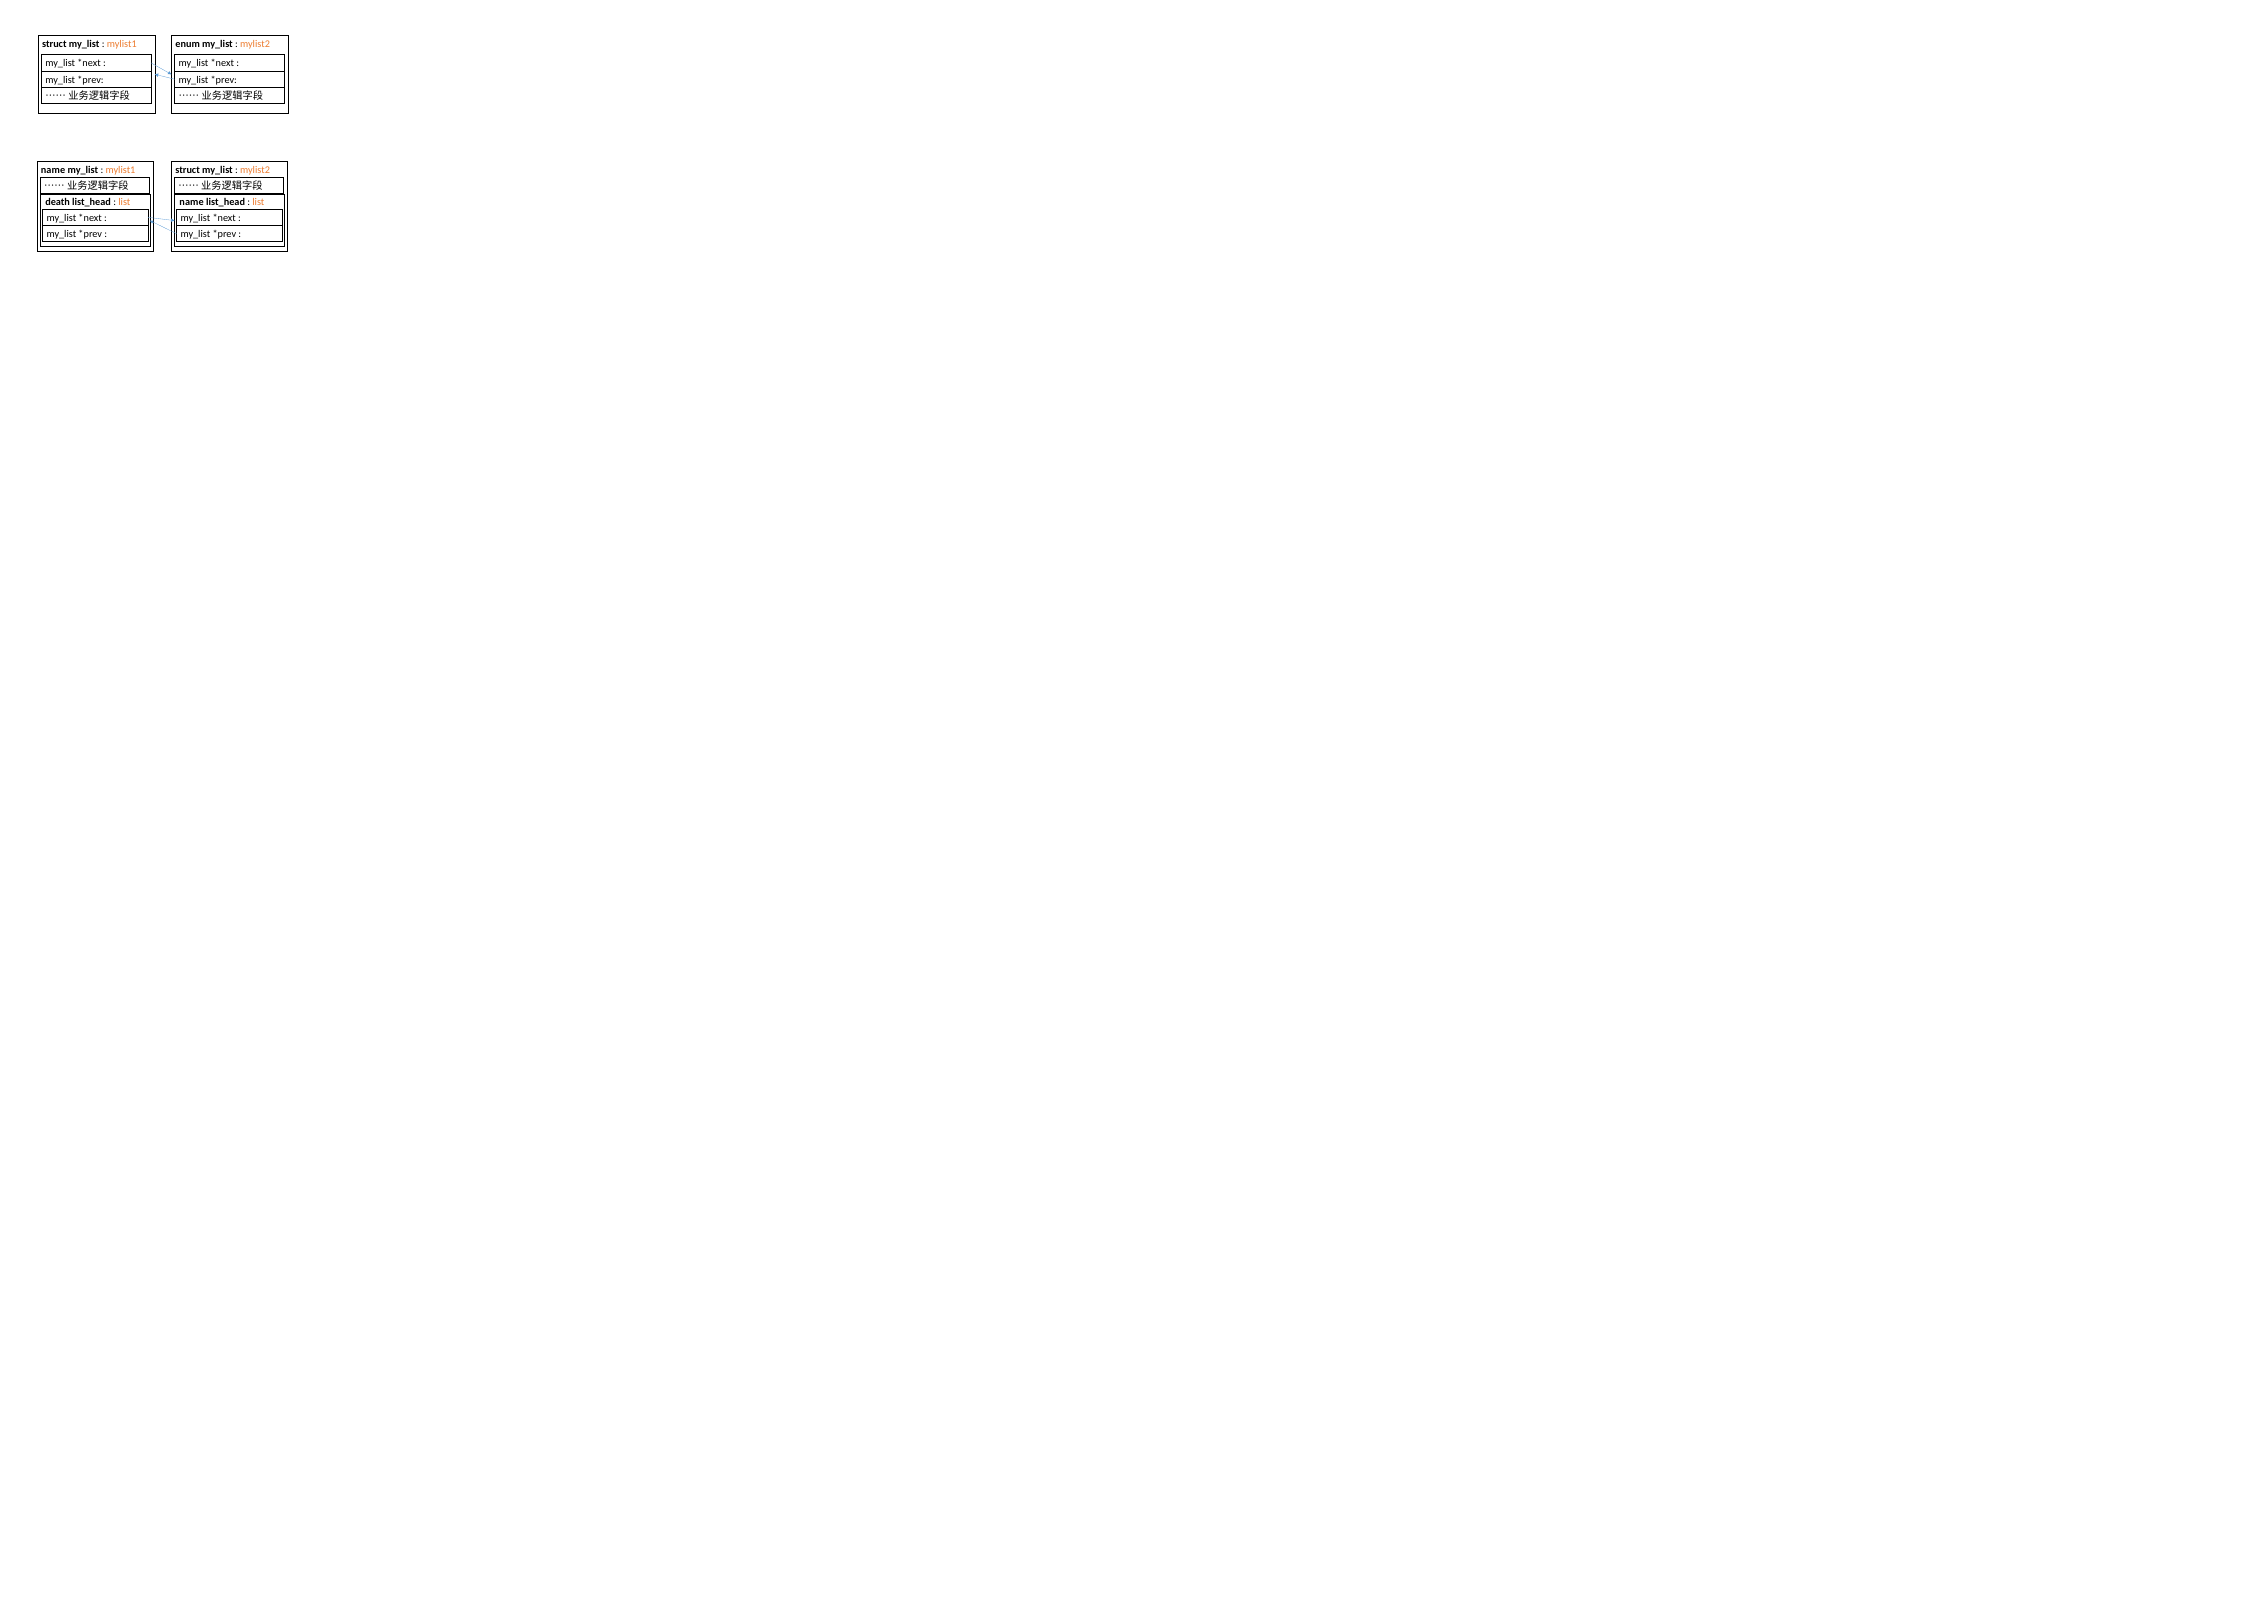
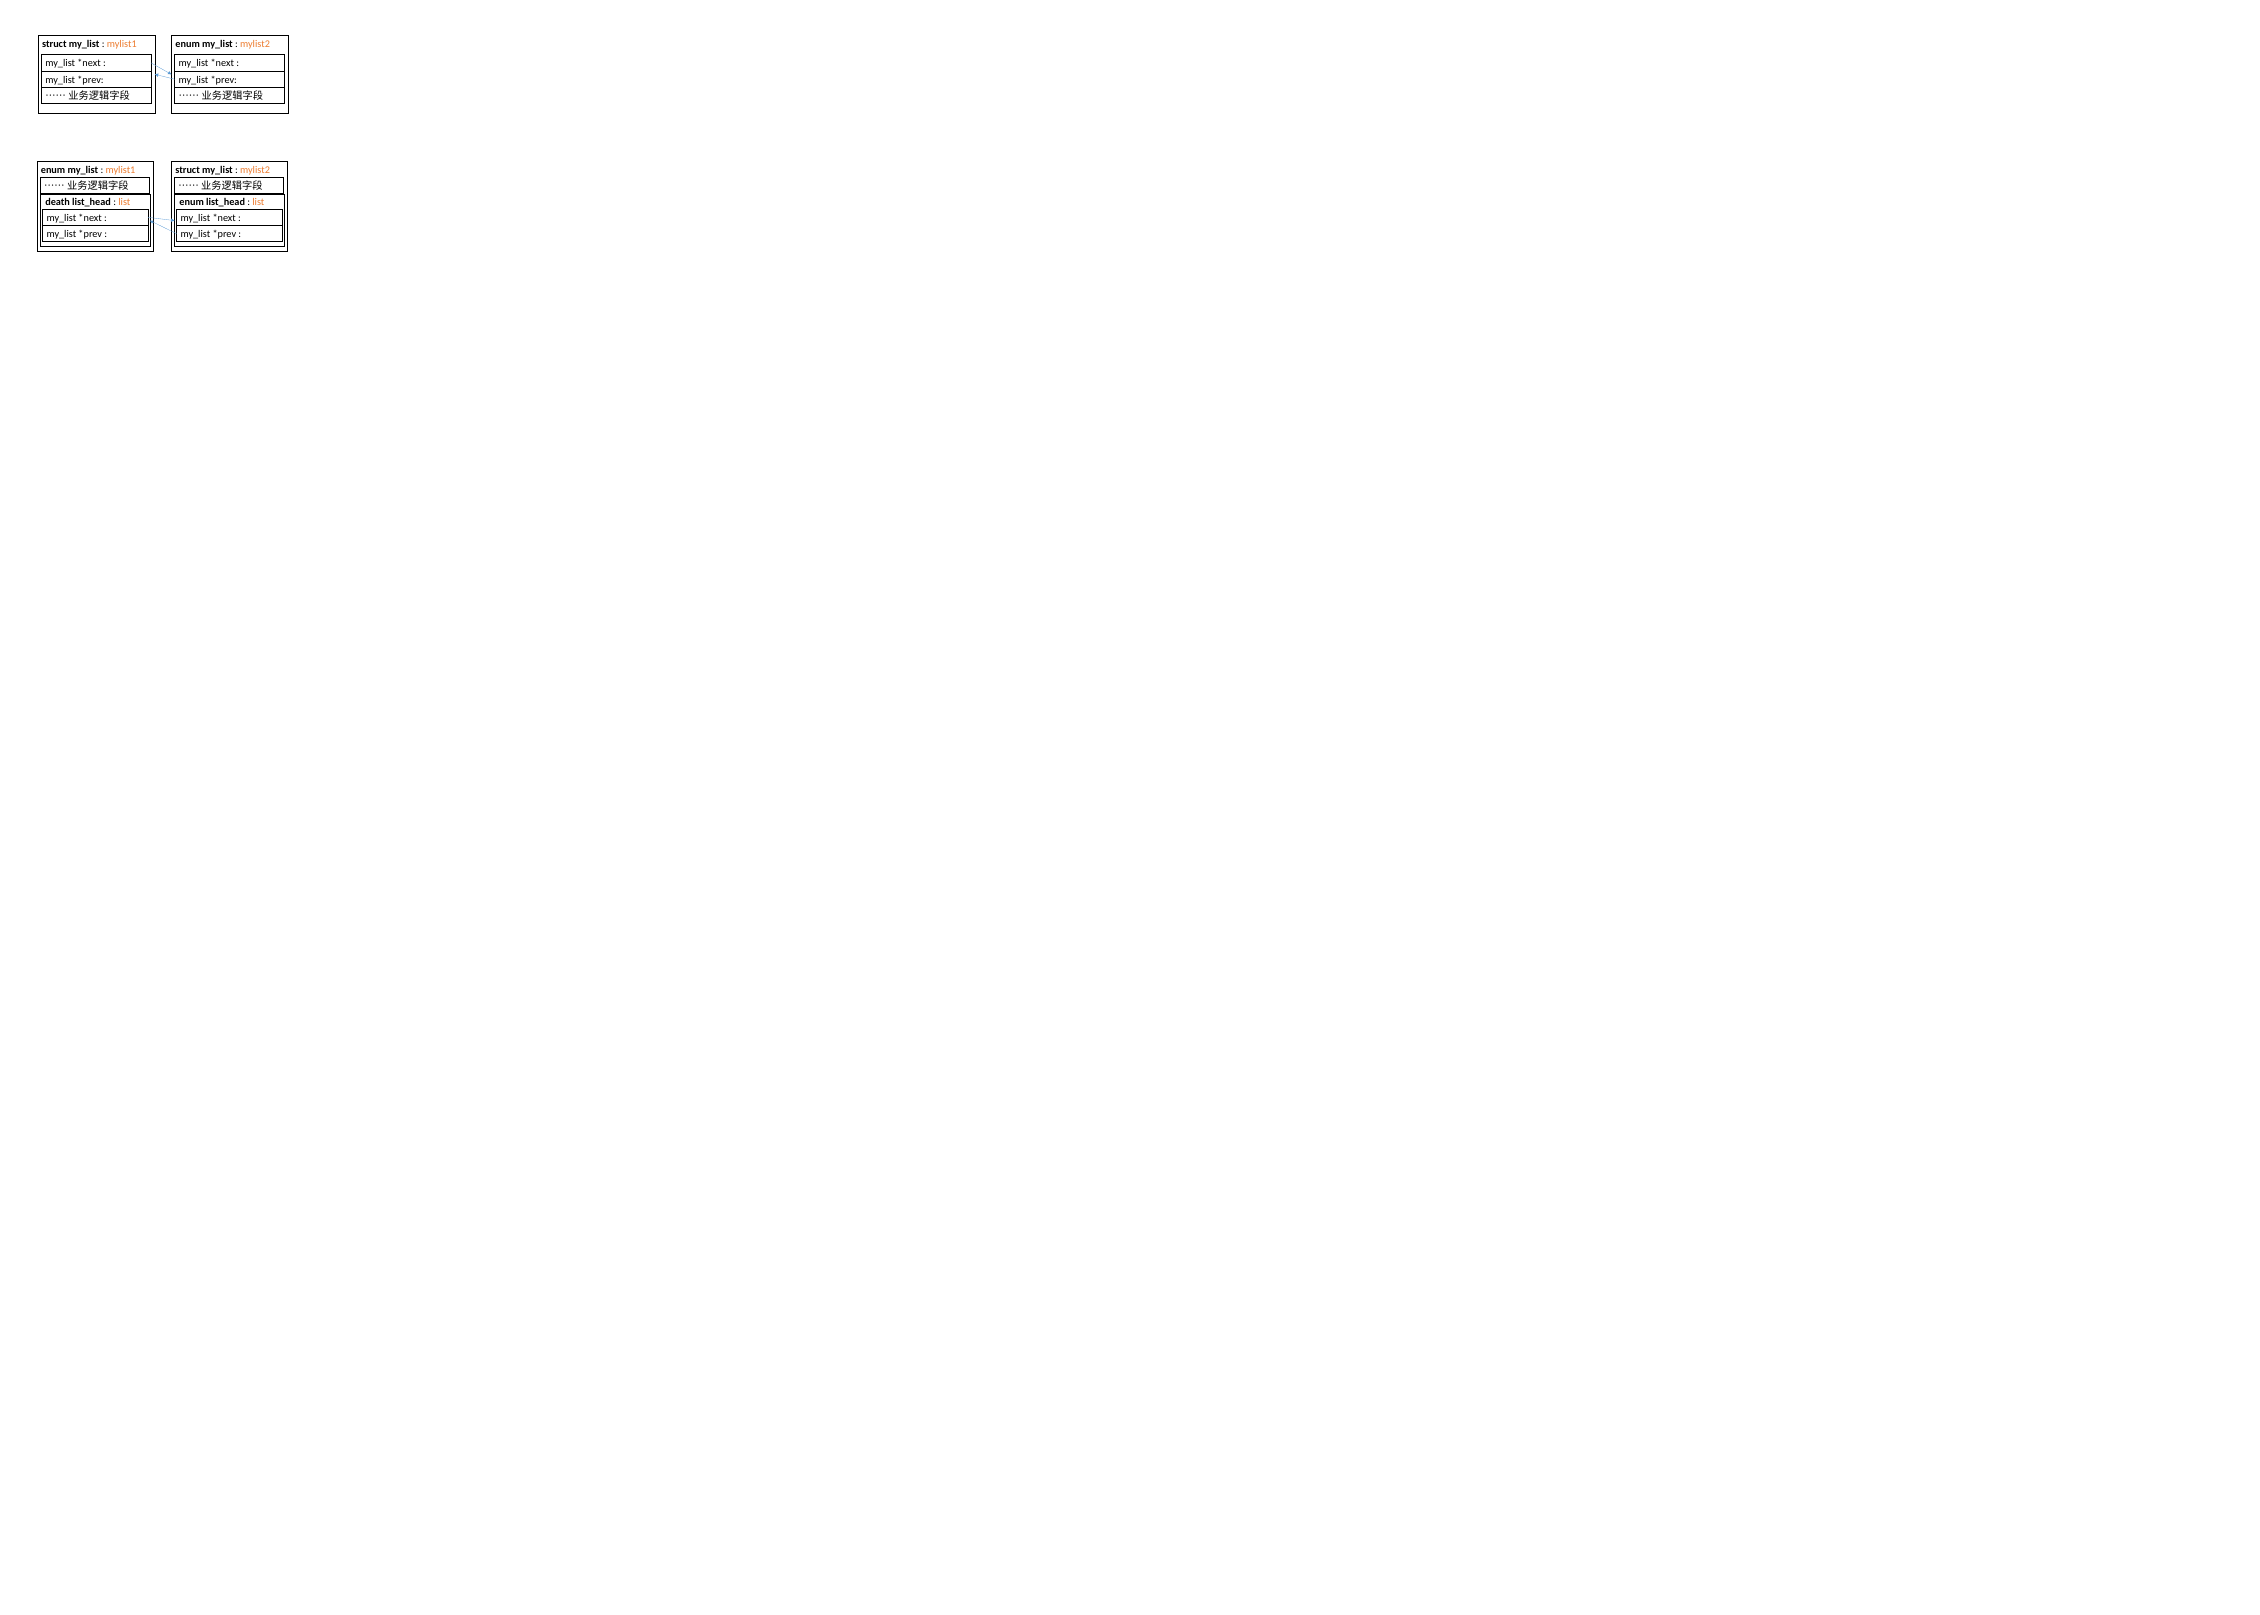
name at (53, 170): name -> enum
name at (192, 202): name -> enum
